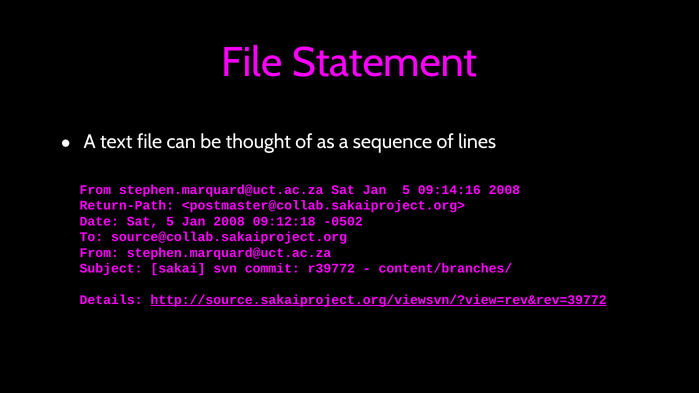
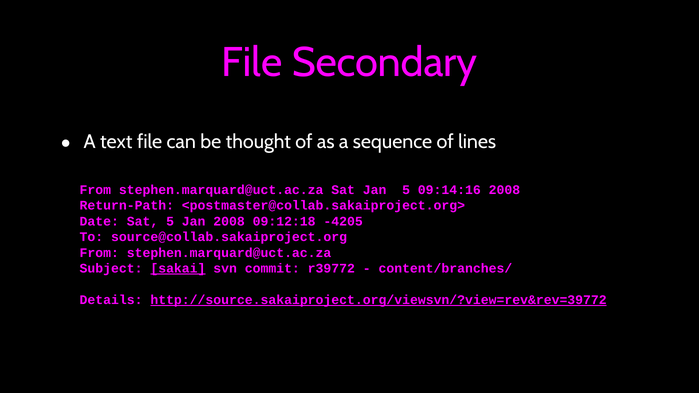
Statement: Statement -> Secondary
-0502: -0502 -> -4205
sakai underline: none -> present
